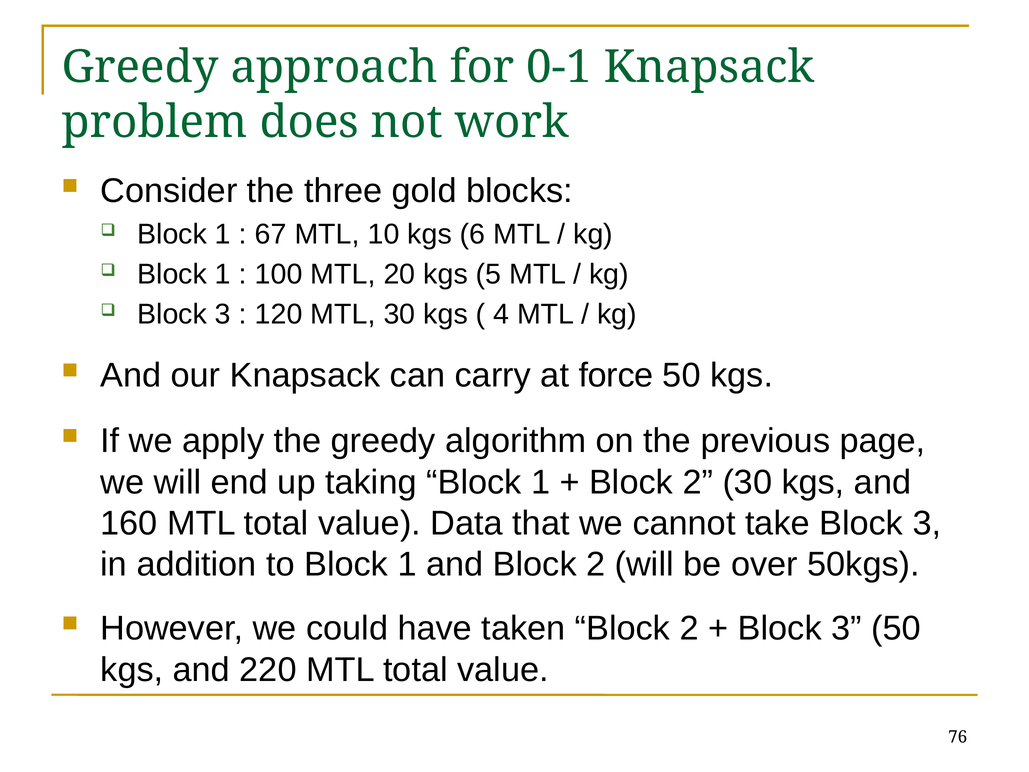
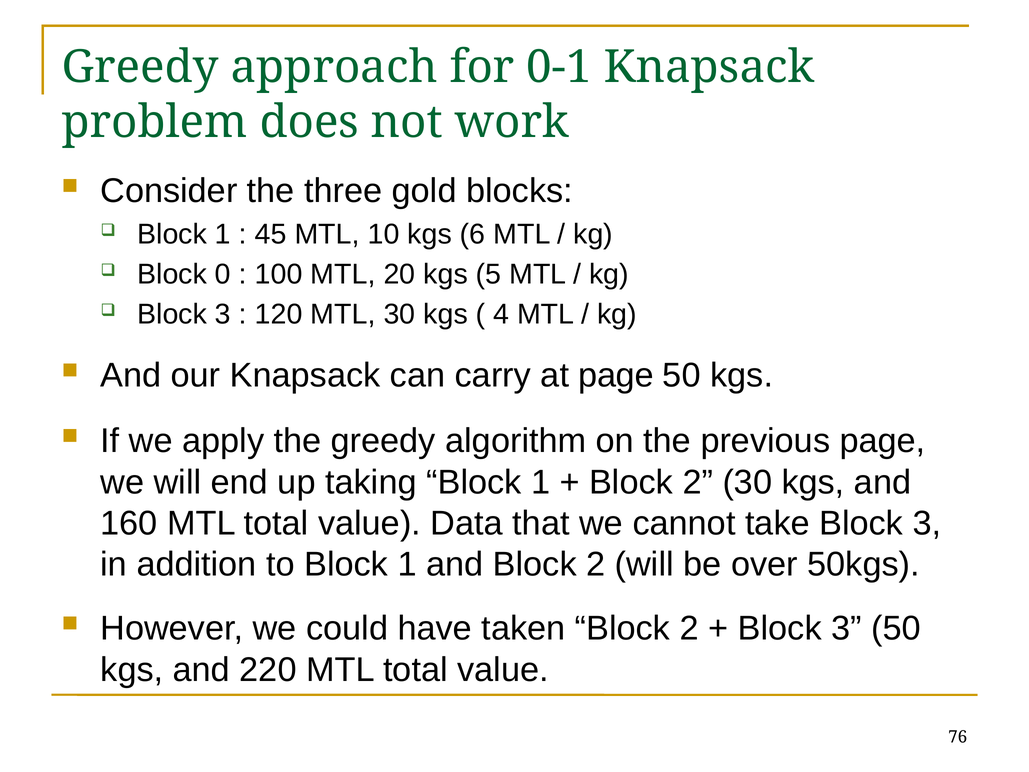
67: 67 -> 45
1 at (223, 274): 1 -> 0
at force: force -> page
